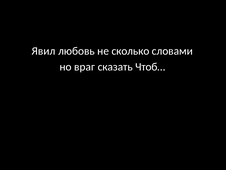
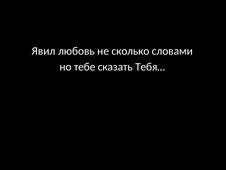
враг: враг -> тебе
Чтоб…: Чтоб… -> Тебя…
